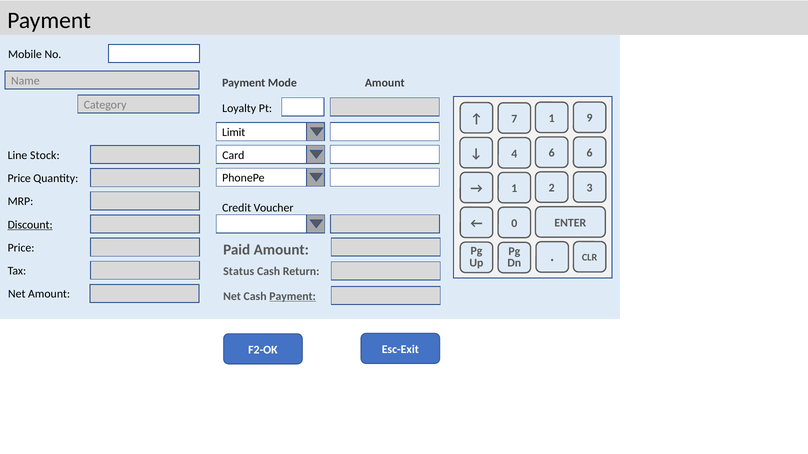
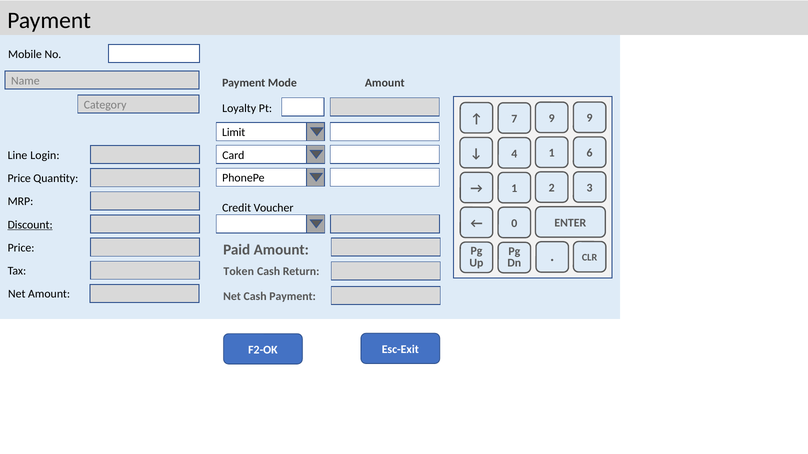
7 1: 1 -> 9
4 6: 6 -> 1
Stock: Stock -> Login
Status: Status -> Token
Payment at (293, 296) underline: present -> none
